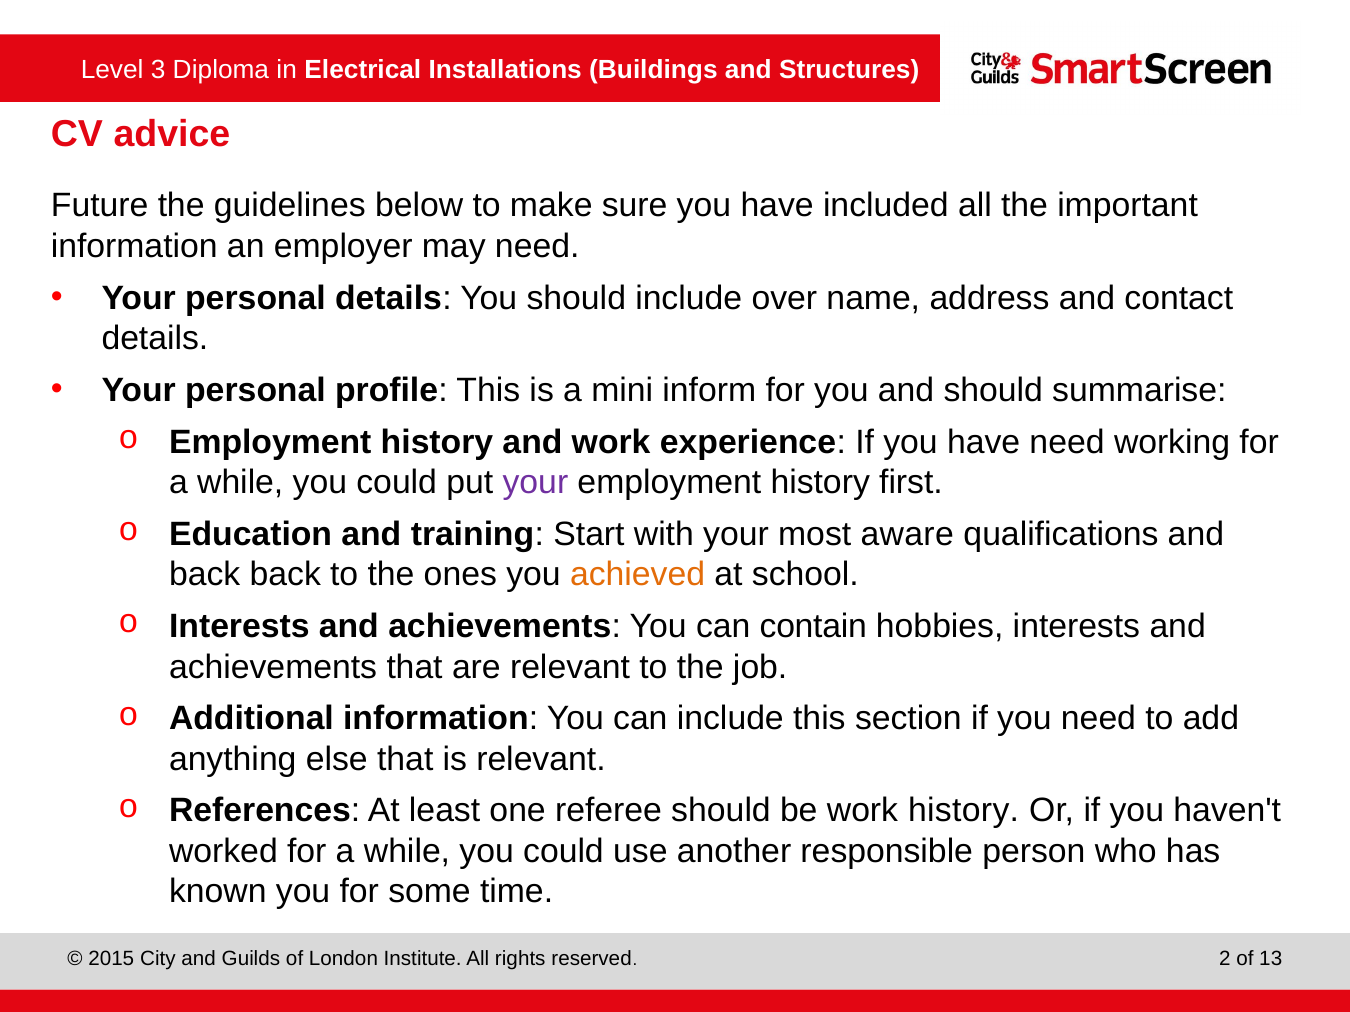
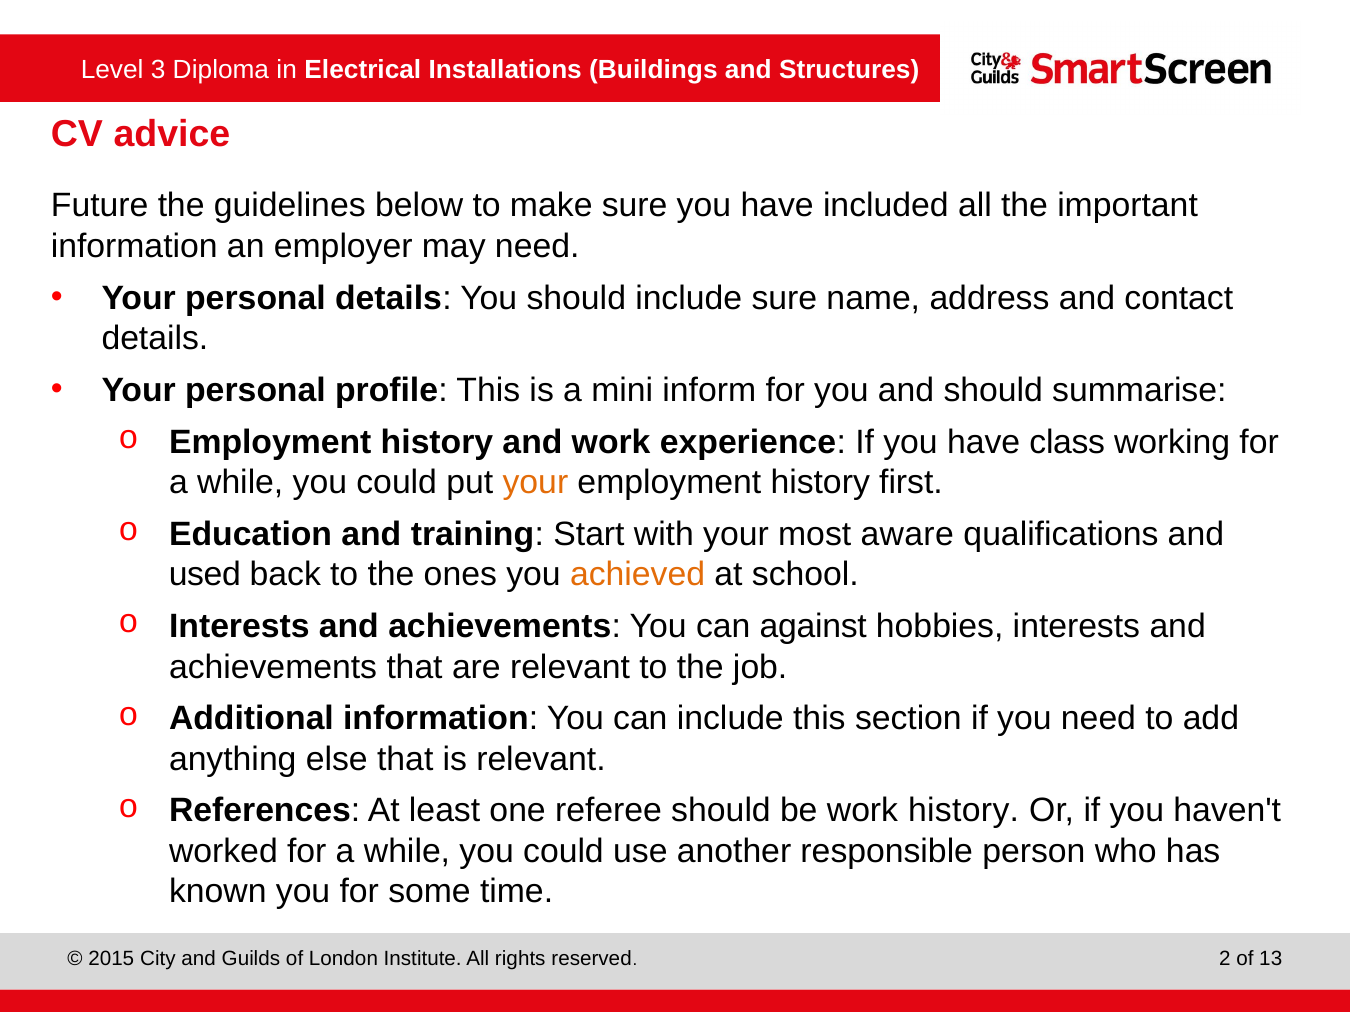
include over: over -> sure
have need: need -> class
your at (535, 483) colour: purple -> orange
back at (205, 575): back -> used
contain: contain -> against
